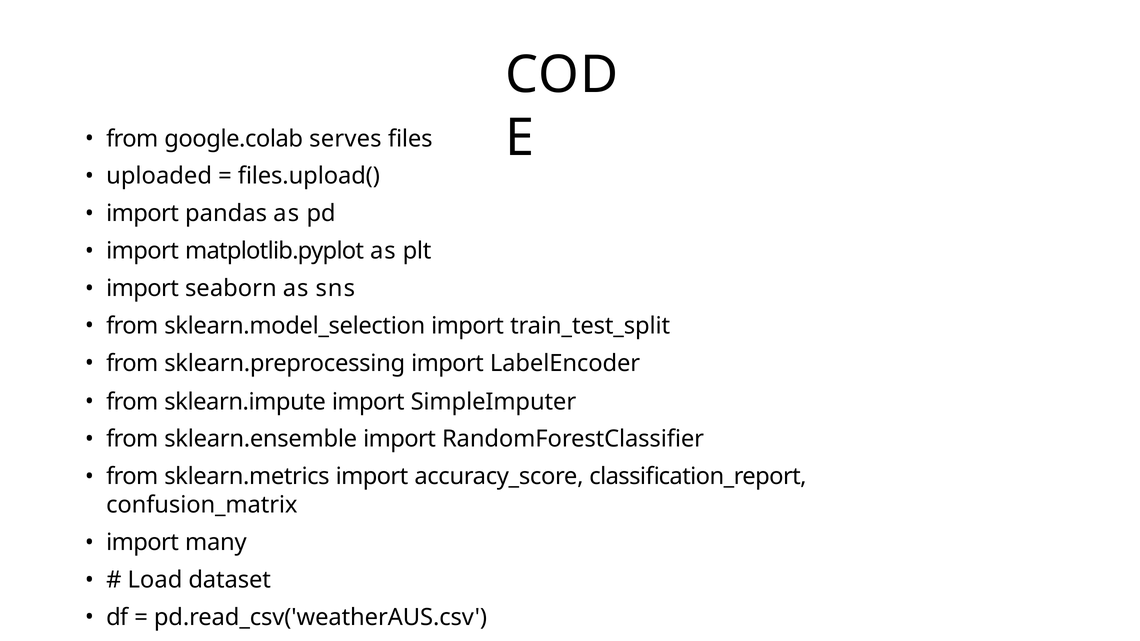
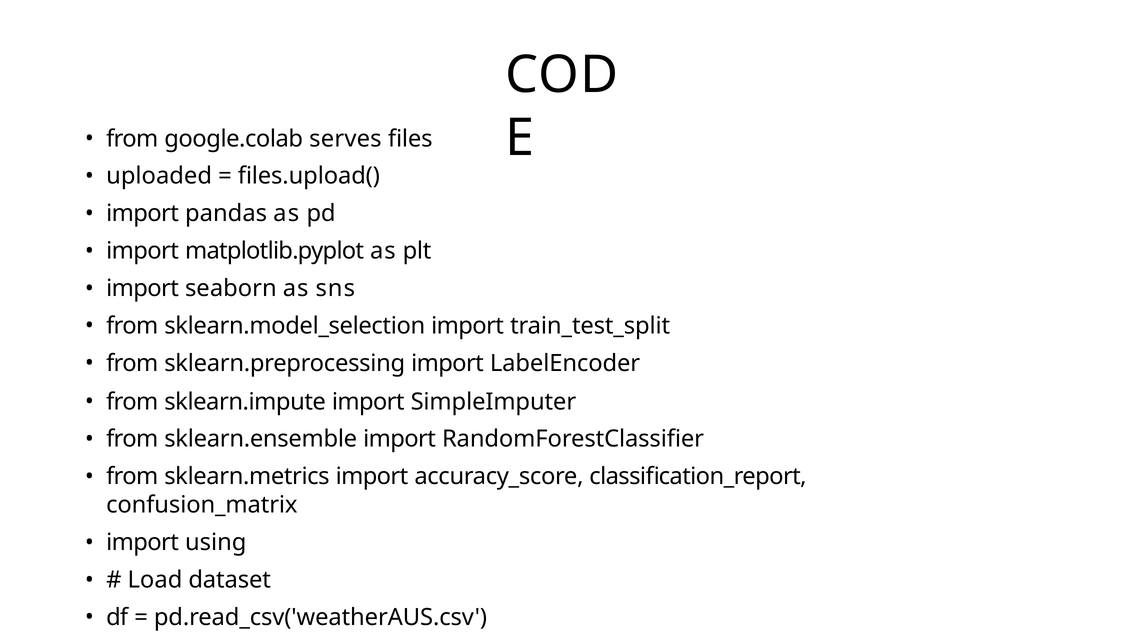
many: many -> using
